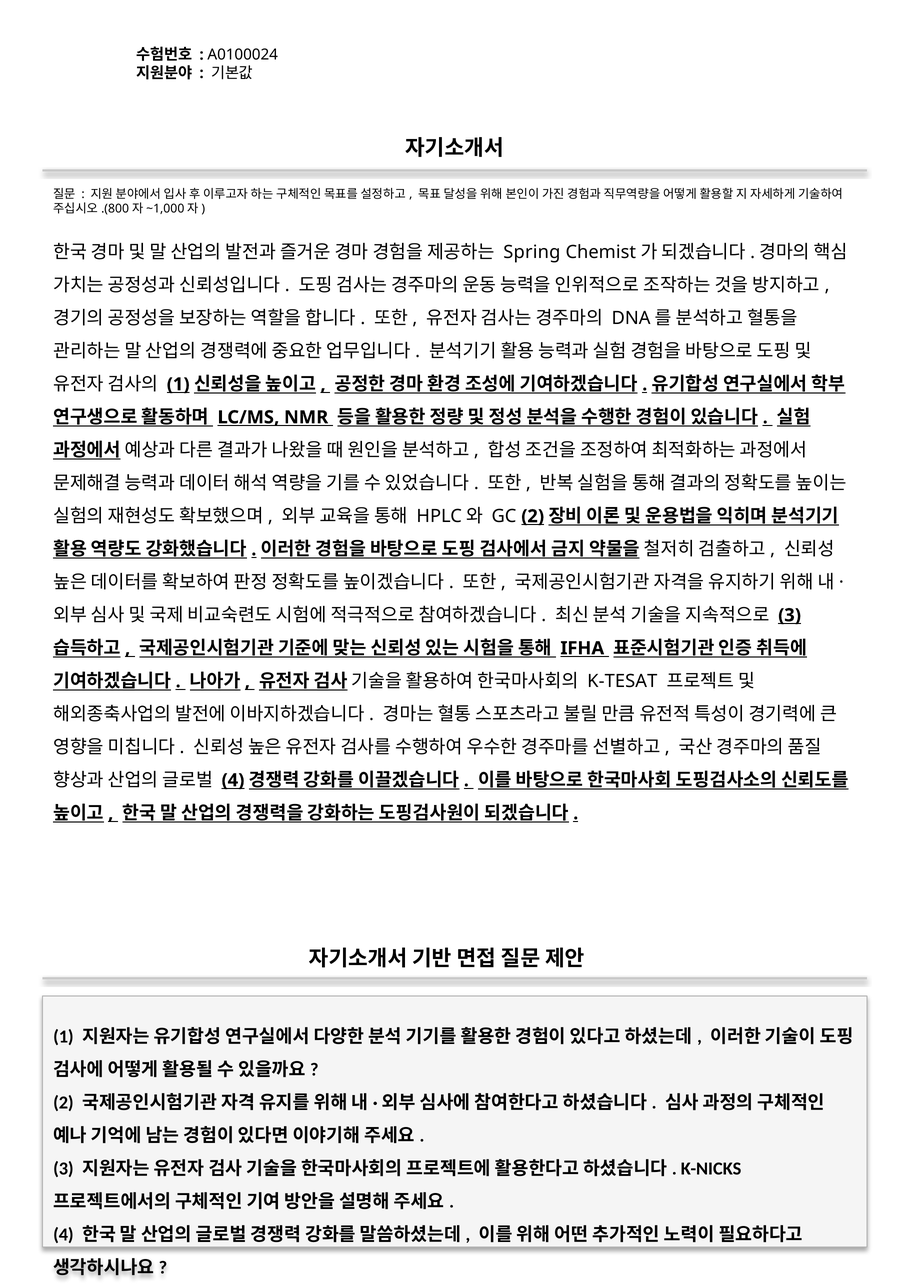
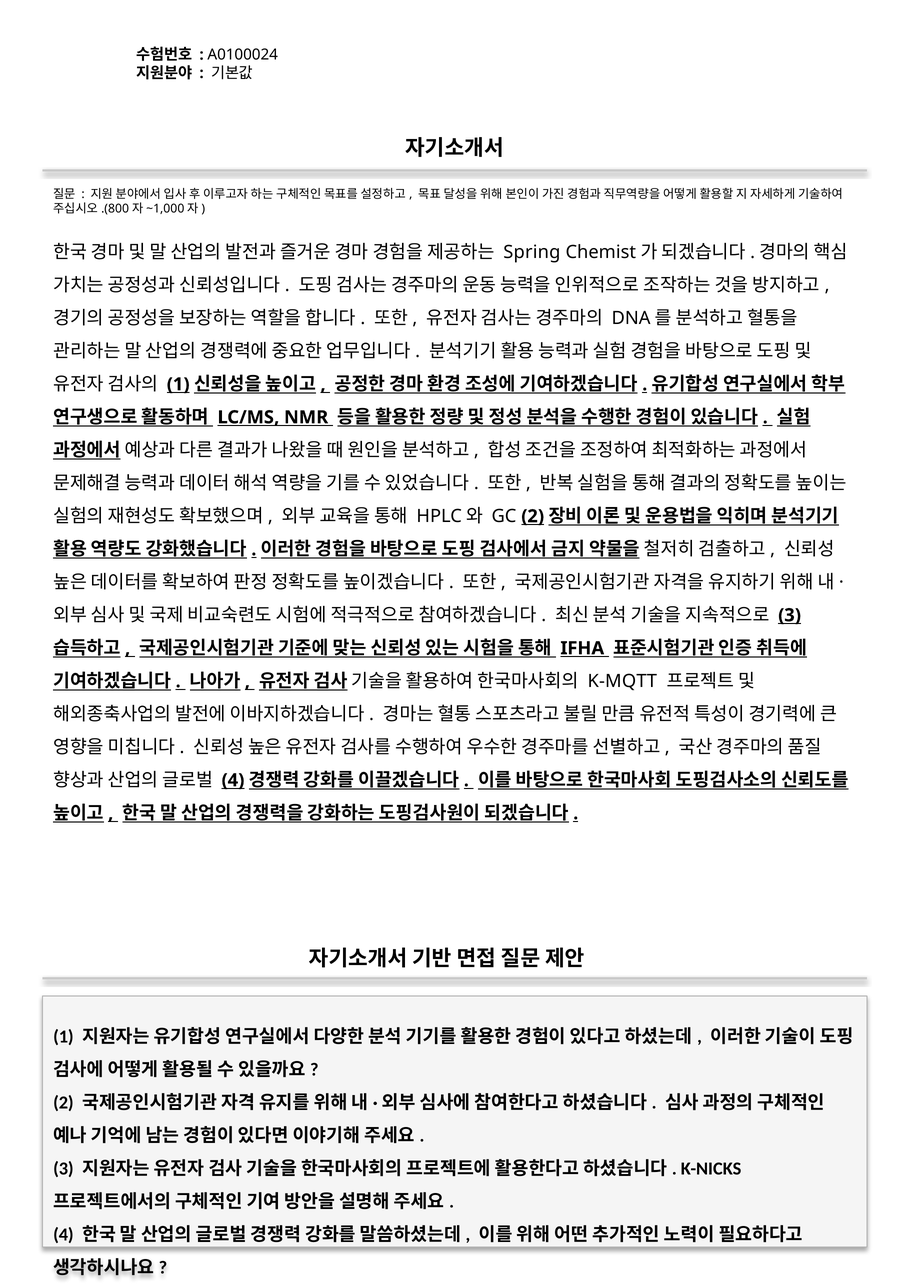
K-TESAT: K-TESAT -> K-MQTT
